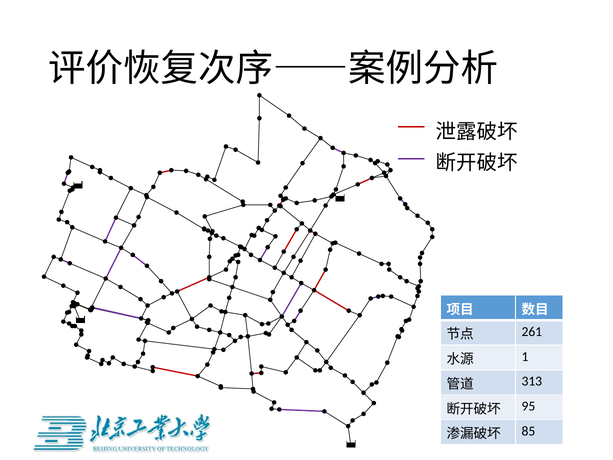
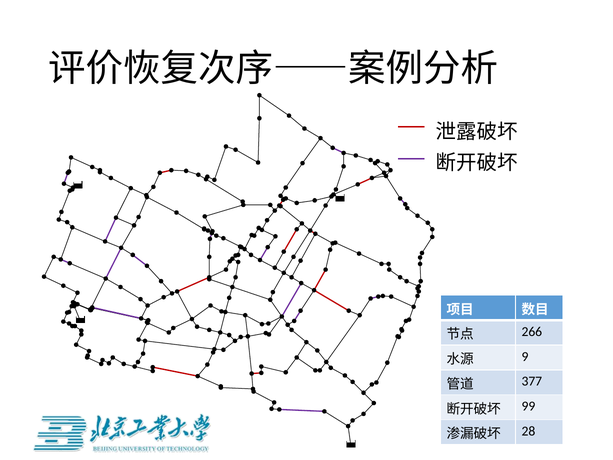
261: 261 -> 266
1: 1 -> 9
313: 313 -> 377
95: 95 -> 99
85: 85 -> 28
